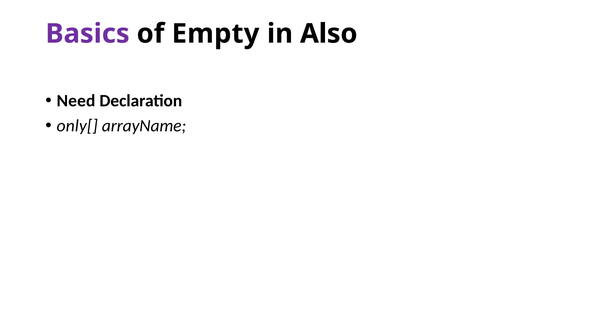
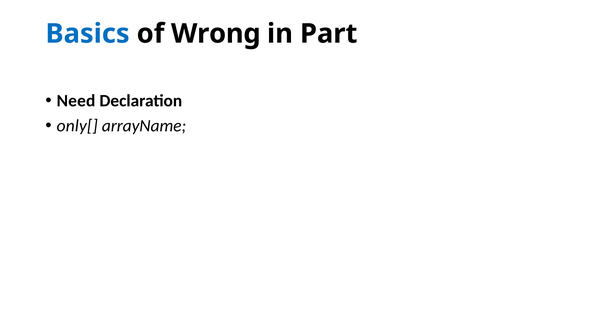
Basics colour: purple -> blue
Empty: Empty -> Wrong
Also: Also -> Part
